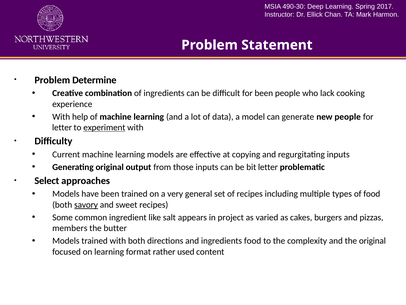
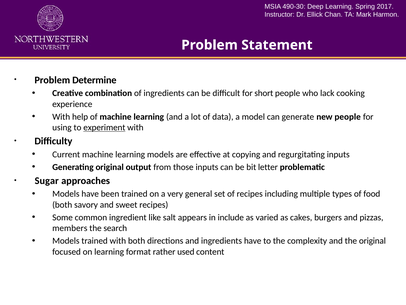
for been: been -> short
letter at (62, 127): letter -> using
Select: Select -> Sugar
savory underline: present -> none
project: project -> include
butter: butter -> search
ingredients food: food -> have
